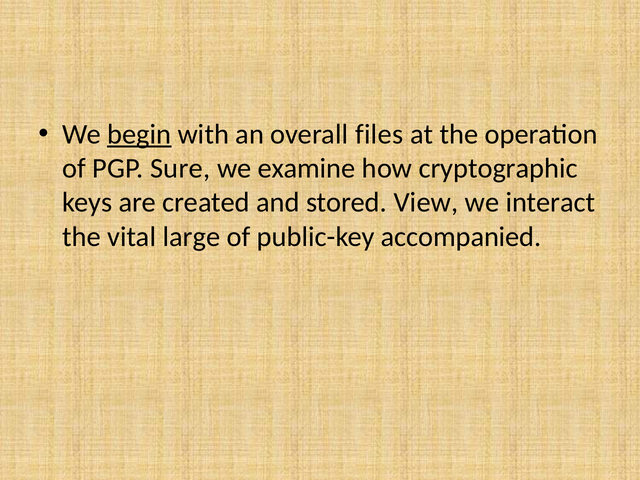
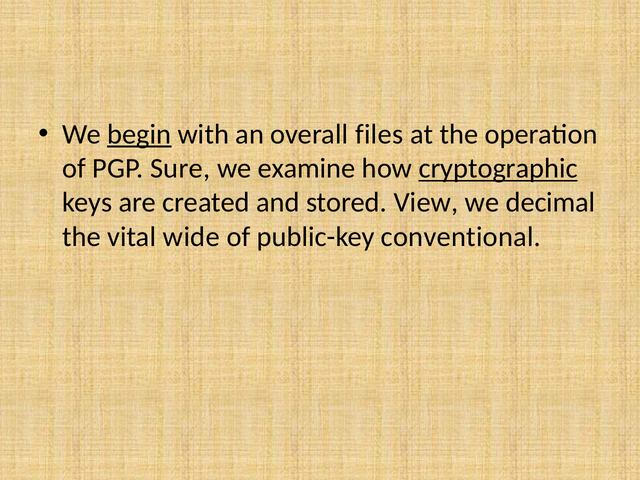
cryptographic underline: none -> present
interact: interact -> decimal
large: large -> wide
accompanied: accompanied -> conventional
